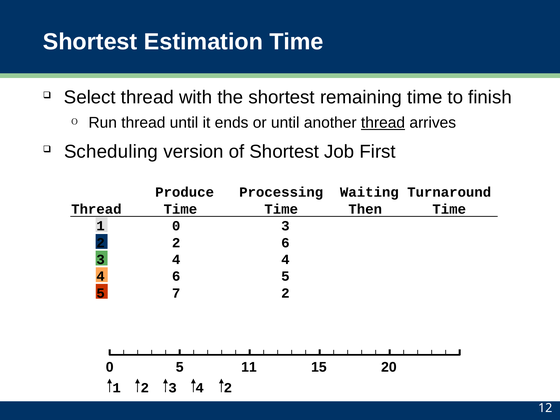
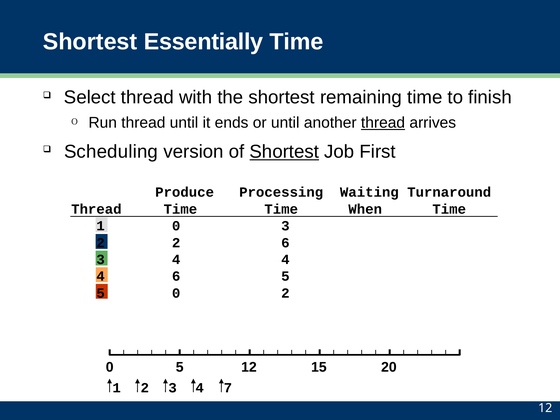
Estimation: Estimation -> Essentially
Shortest at (284, 152) underline: none -> present
Then: Then -> When
5 7: 7 -> 0
5 11: 11 -> 12
4 2: 2 -> 7
